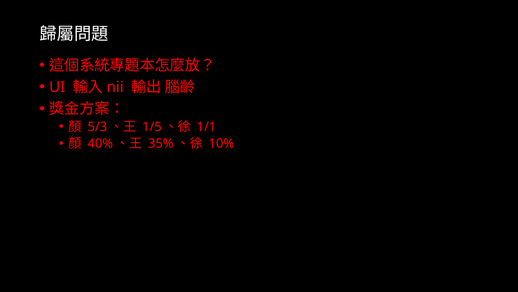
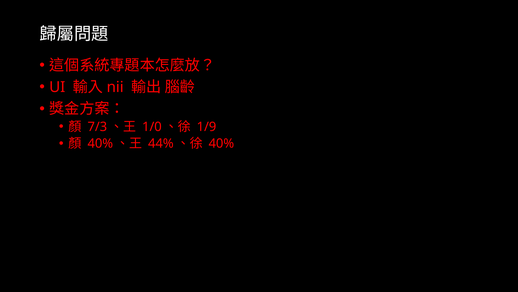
5/3: 5/3 -> 7/3
1/5: 1/5 -> 1/0
1/1: 1/1 -> 1/9
35%: 35% -> 44%
10% at (221, 143): 10% -> 40%
